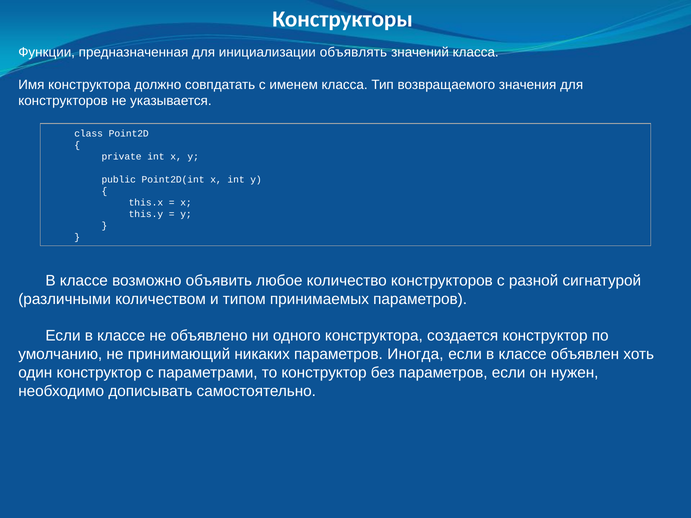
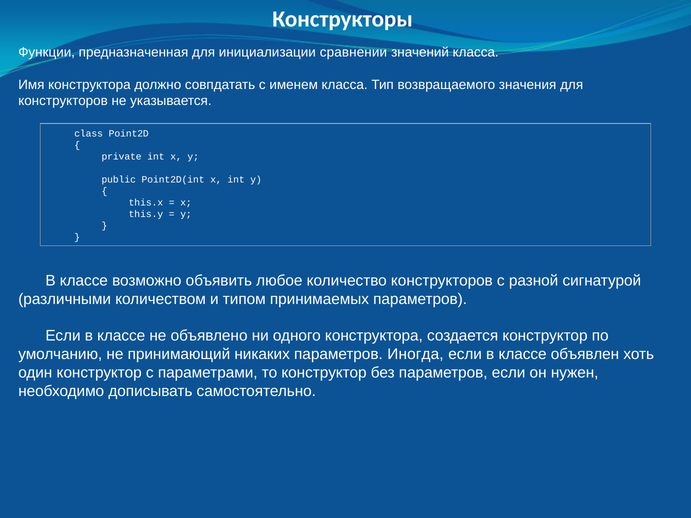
объявлять: объявлять -> сравнении
